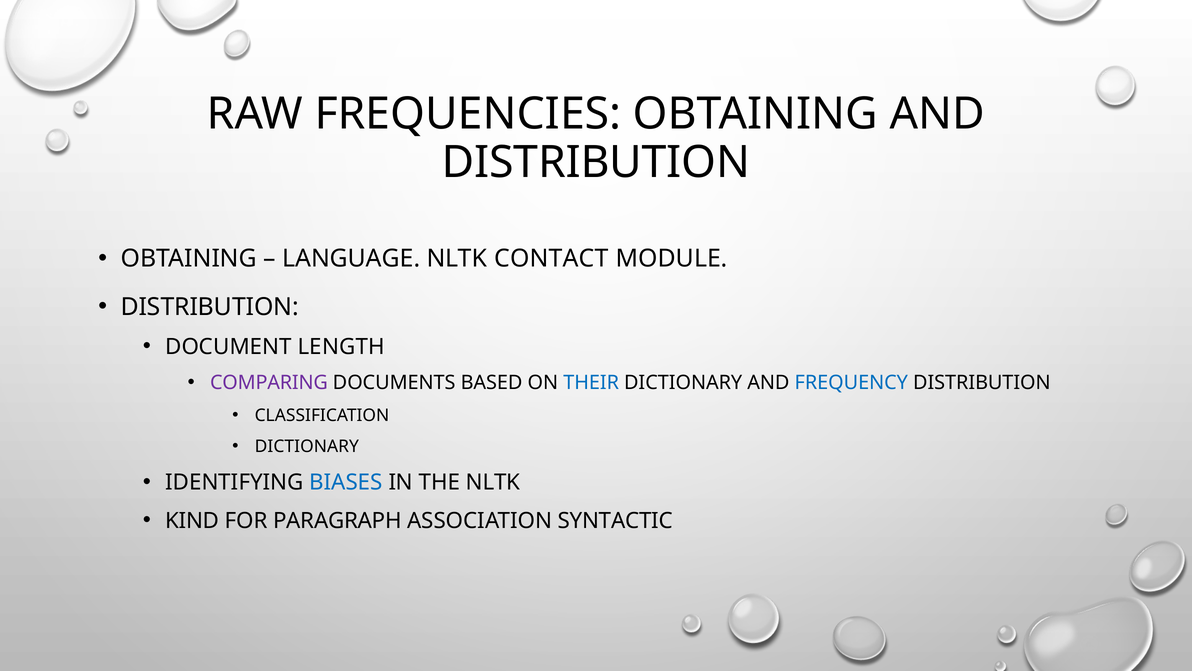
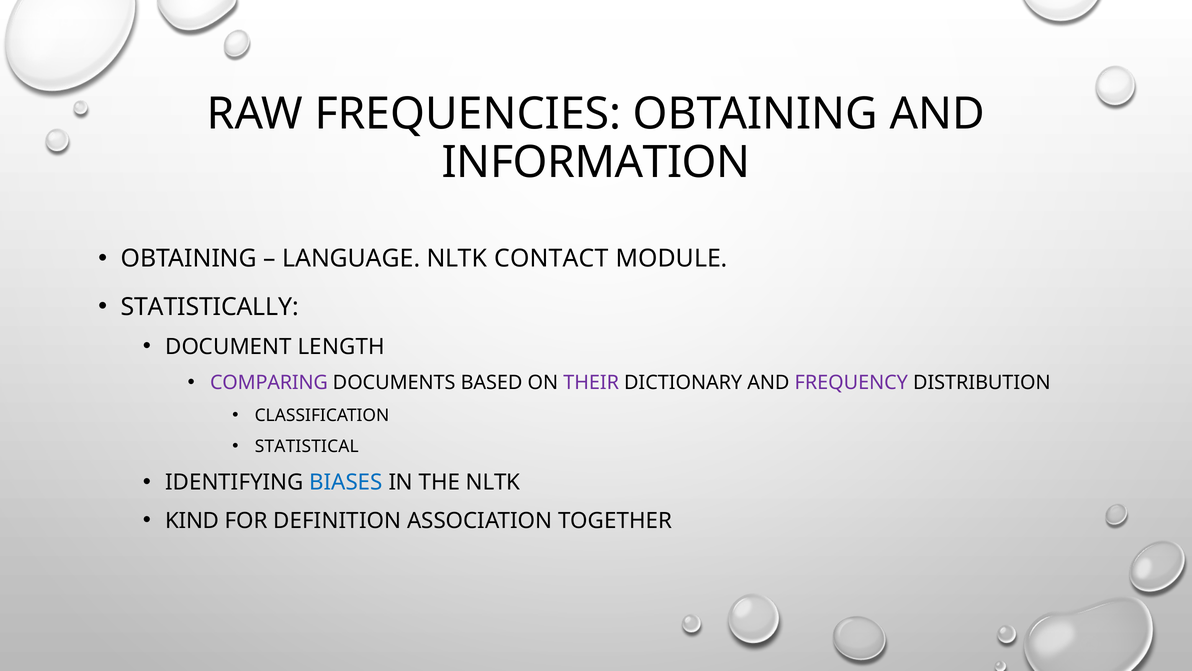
DISTRIBUTION at (596, 162): DISTRIBUTION -> INFORMATION
DISTRIBUTION at (210, 307): DISTRIBUTION -> STATISTICALLY
THEIR colour: blue -> purple
FREQUENCY colour: blue -> purple
DICTIONARY at (307, 446): DICTIONARY -> STATISTICAL
PARAGRAPH: PARAGRAPH -> DEFINITION
SYNTACTIC: SYNTACTIC -> TOGETHER
